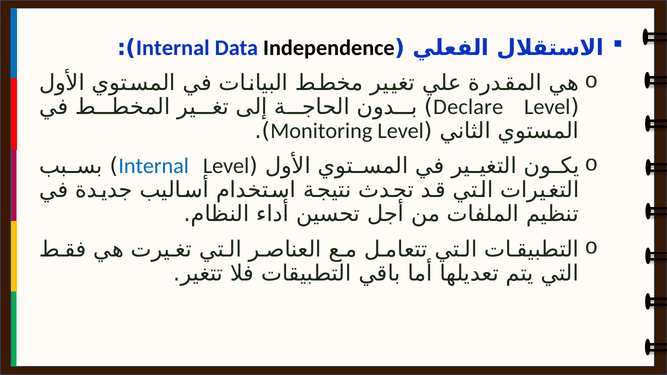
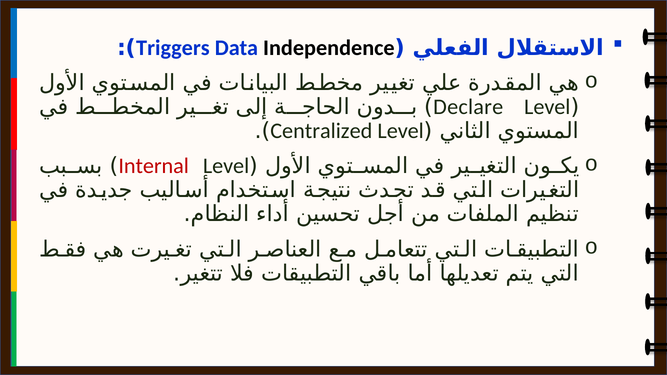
Internal at (173, 48): Internal -> Triggers
Monitoring: Monitoring -> Centralized
Internal at (154, 166) colour: blue -> red
